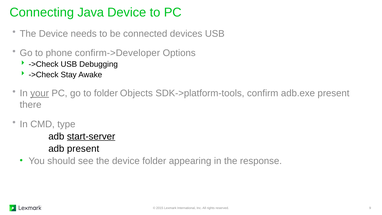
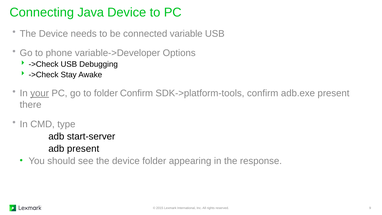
devices: devices -> variable
confirm->Developer: confirm->Developer -> variable->Developer
folder Objects: Objects -> Confirm
start-server underline: present -> none
